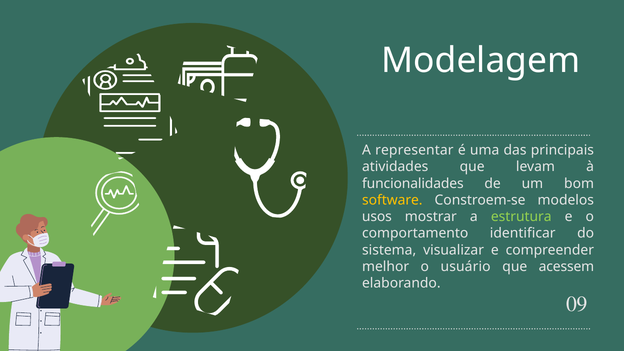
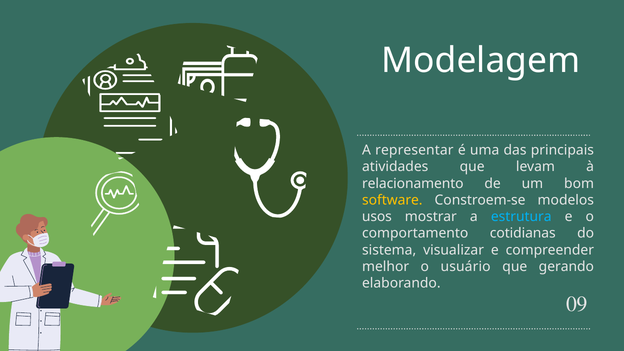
funcionalidades: funcionalidades -> relacionamento
estrutura colour: light green -> light blue
identificar: identificar -> cotidianas
acessem: acessem -> gerando
